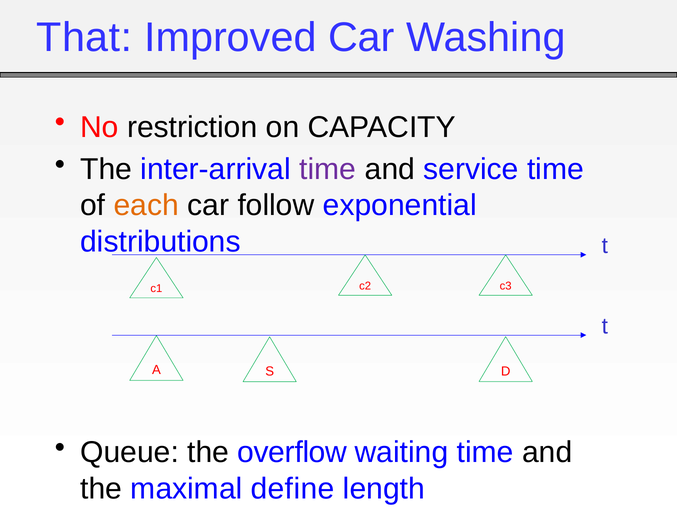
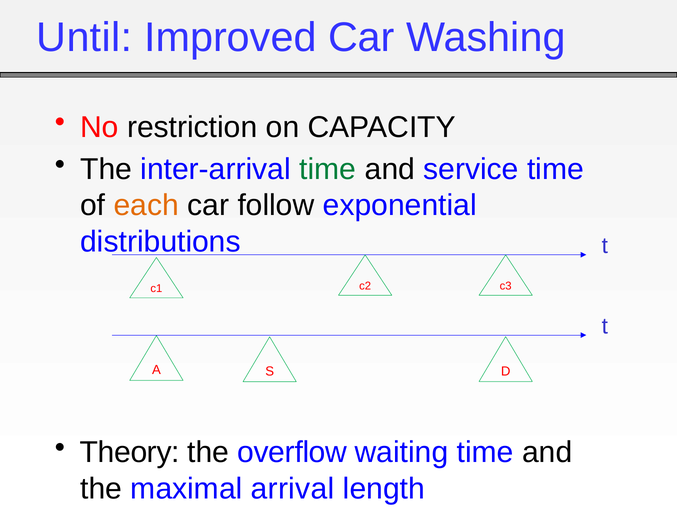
That: That -> Until
time at (328, 169) colour: purple -> green
Queue: Queue -> Theory
define: define -> arrival
